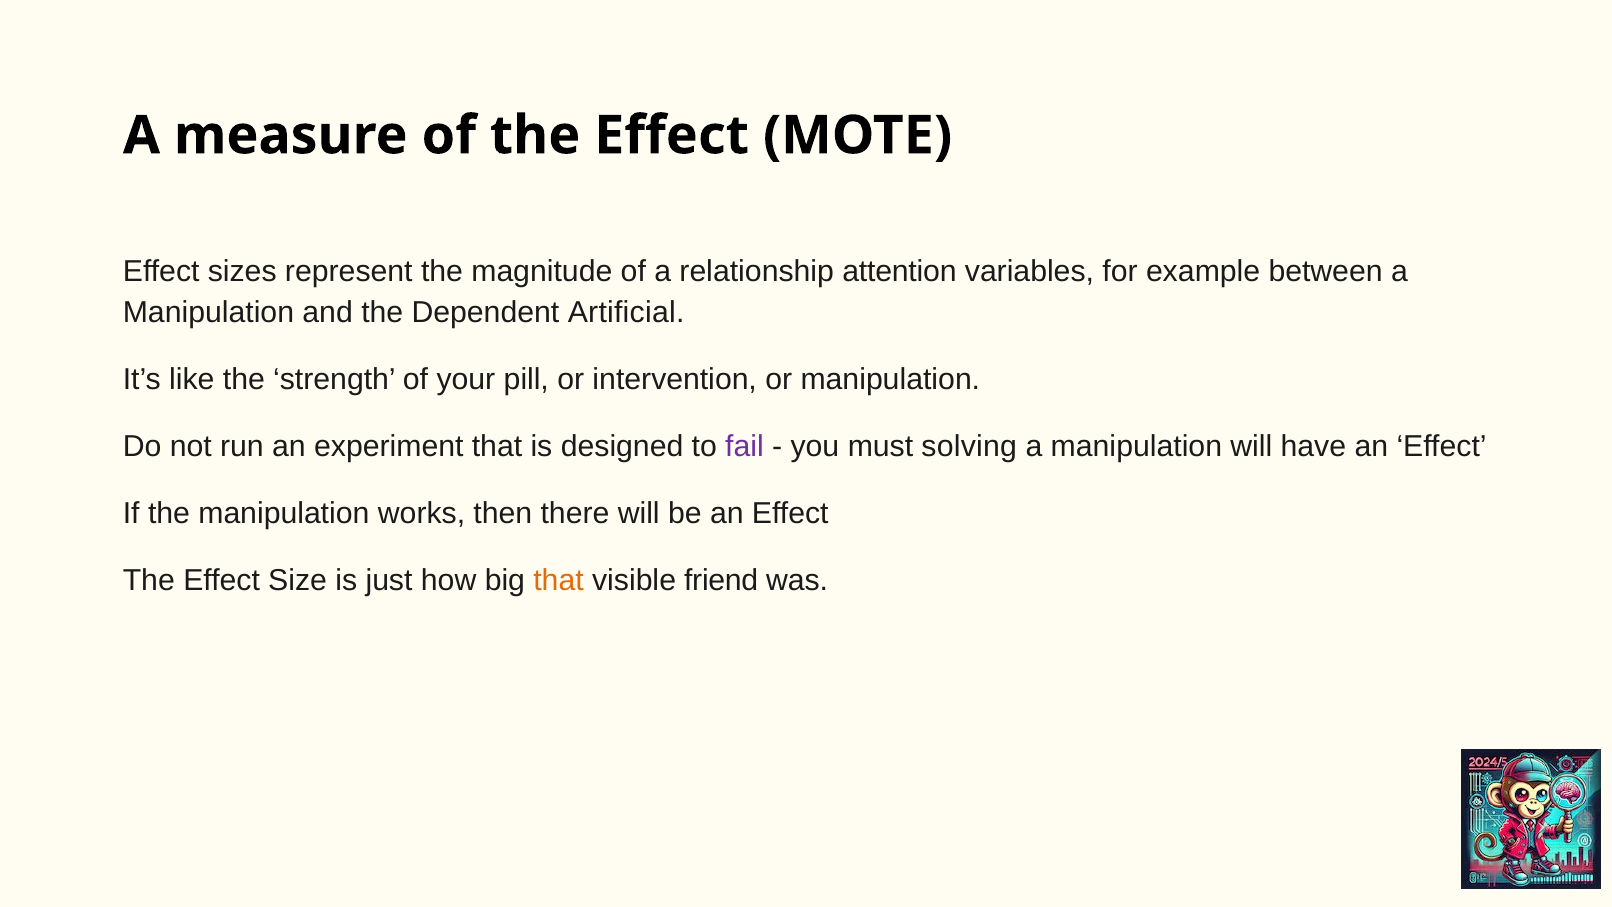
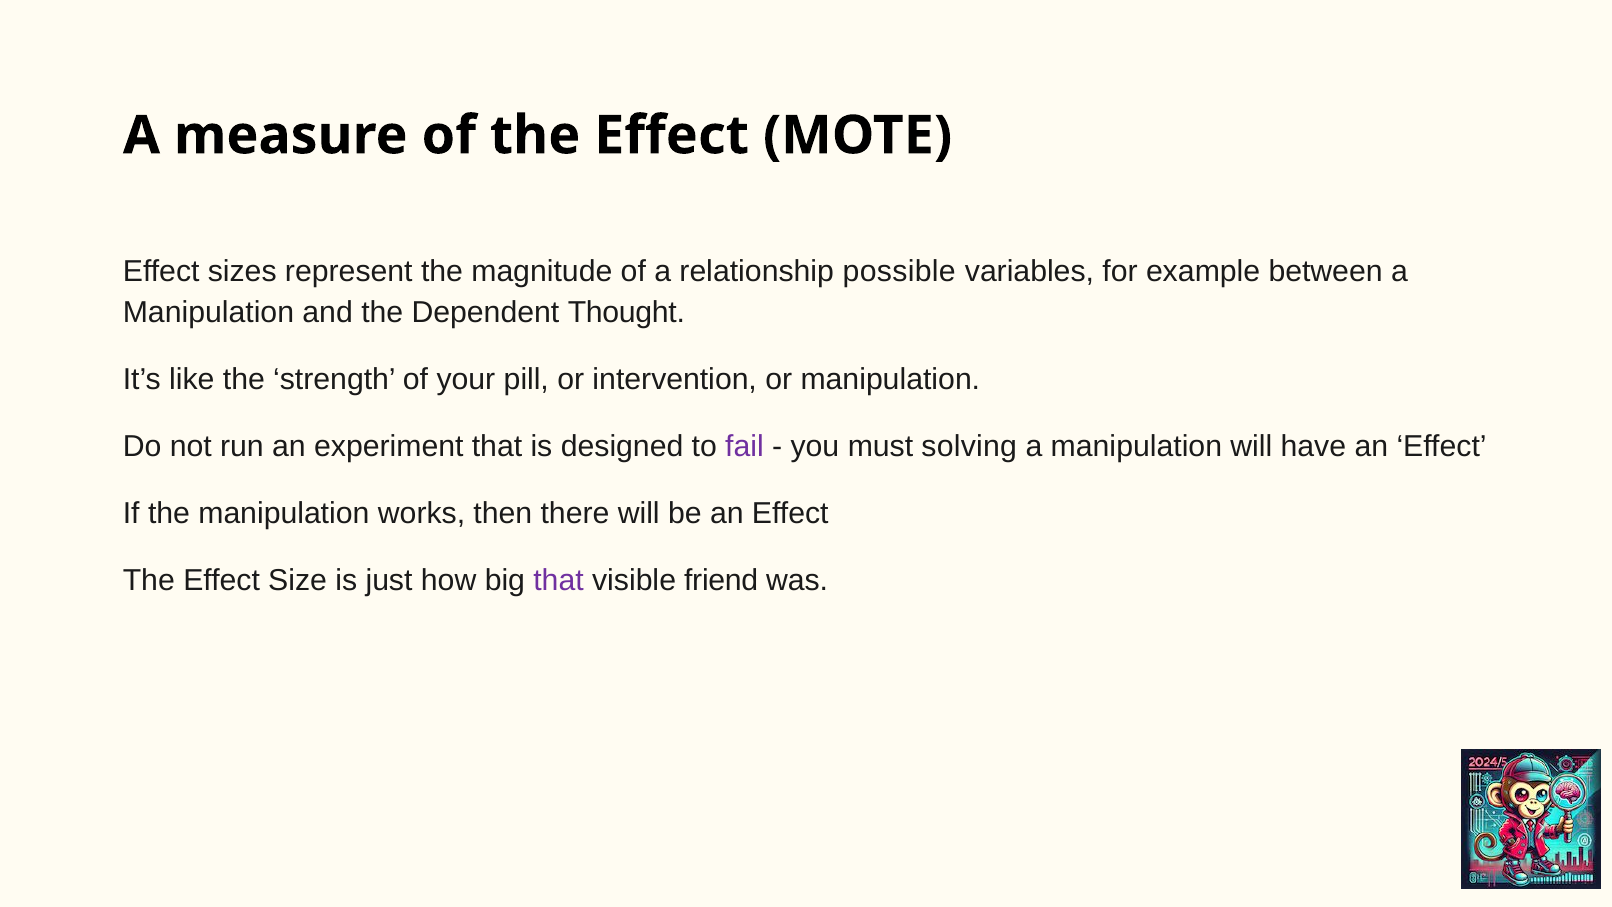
attention: attention -> possible
Artificial: Artificial -> Thought
that at (559, 581) colour: orange -> purple
